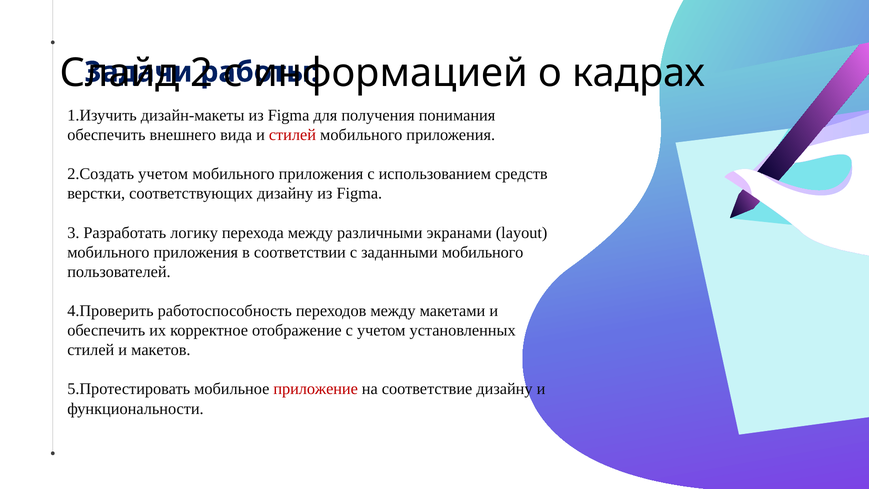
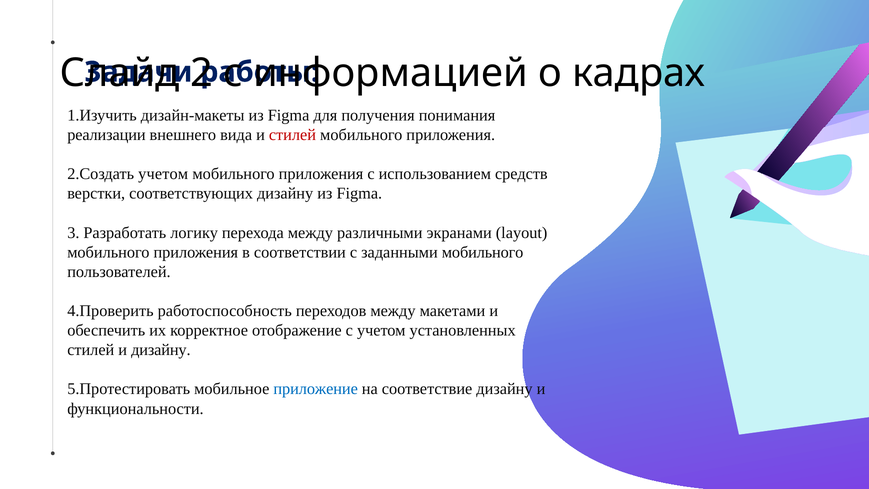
обеспечить at (106, 135): обеспечить -> реализации
и макетов: макетов -> дизайну
приложение colour: red -> blue
